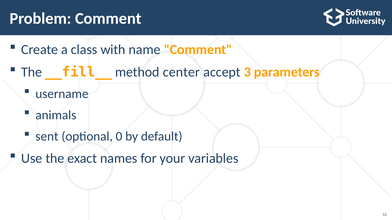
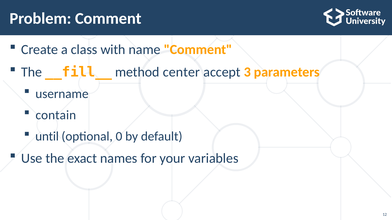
animals: animals -> contain
sent: sent -> until
